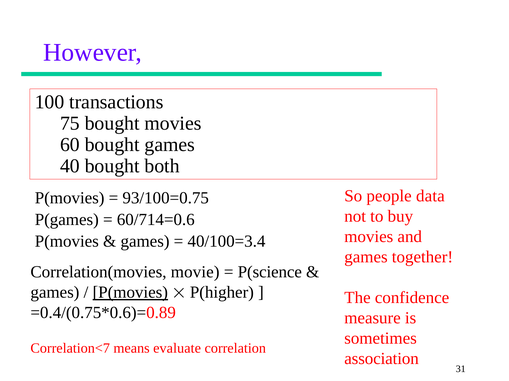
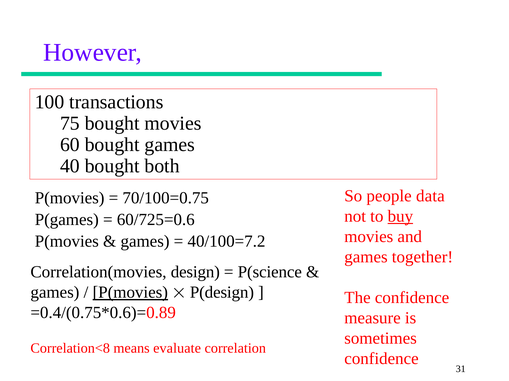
93/100=0.75: 93/100=0.75 -> 70/100=0.75
buy underline: none -> present
60/714=0.6: 60/714=0.6 -> 60/725=0.6
40/100=3.4: 40/100=3.4 -> 40/100=7.2
movie: movie -> design
P(higher: P(higher -> P(design
Correlation<7: Correlation<7 -> Correlation<8
association at (382, 359): association -> confidence
